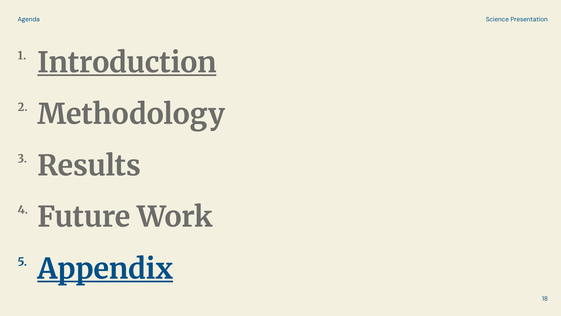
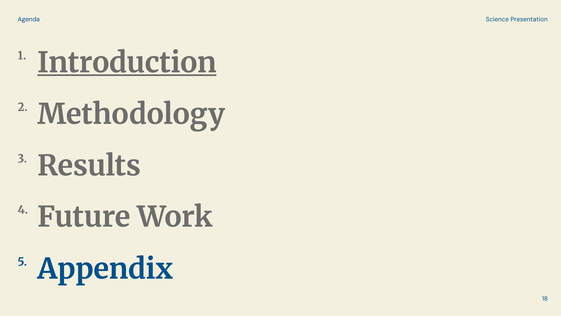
Appendix underline: present -> none
